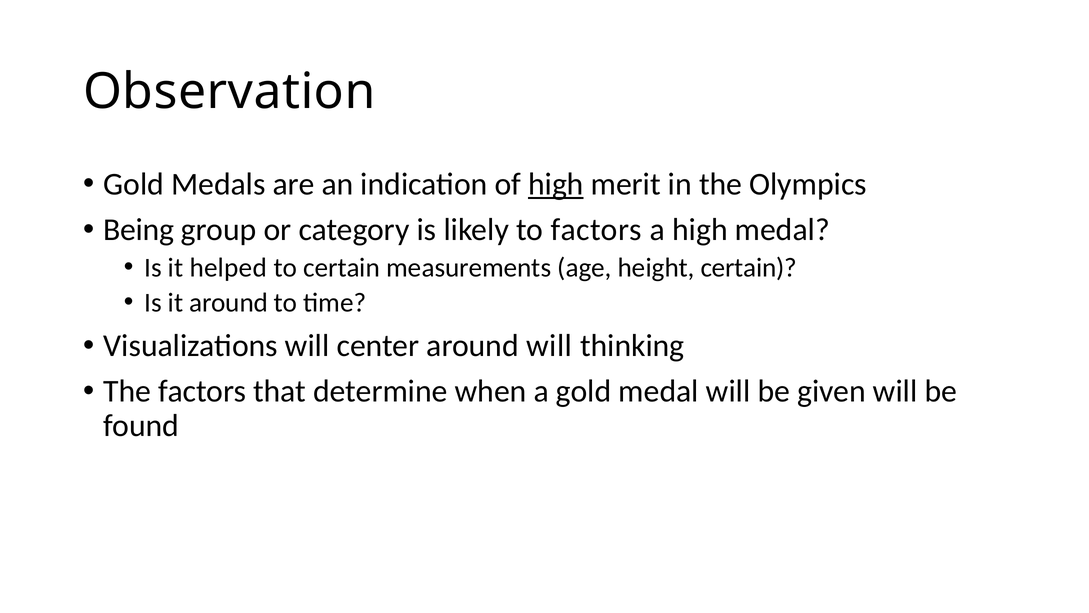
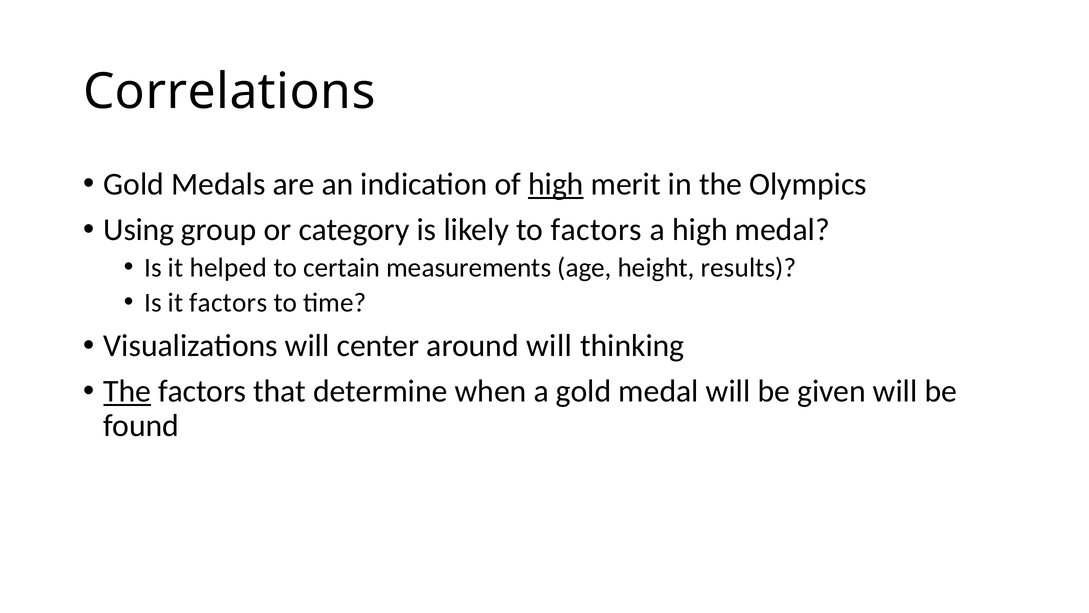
Observation: Observation -> Correlations
Being: Being -> Using
height certain: certain -> results
it around: around -> factors
The at (127, 391) underline: none -> present
